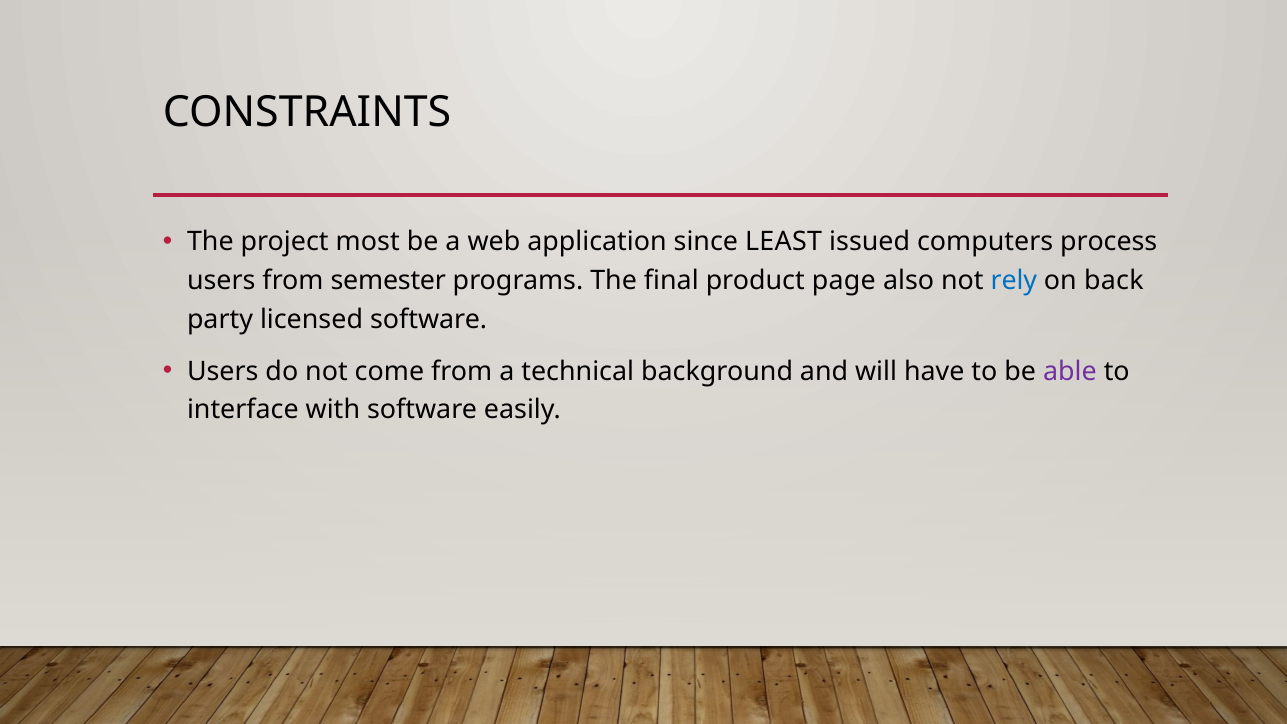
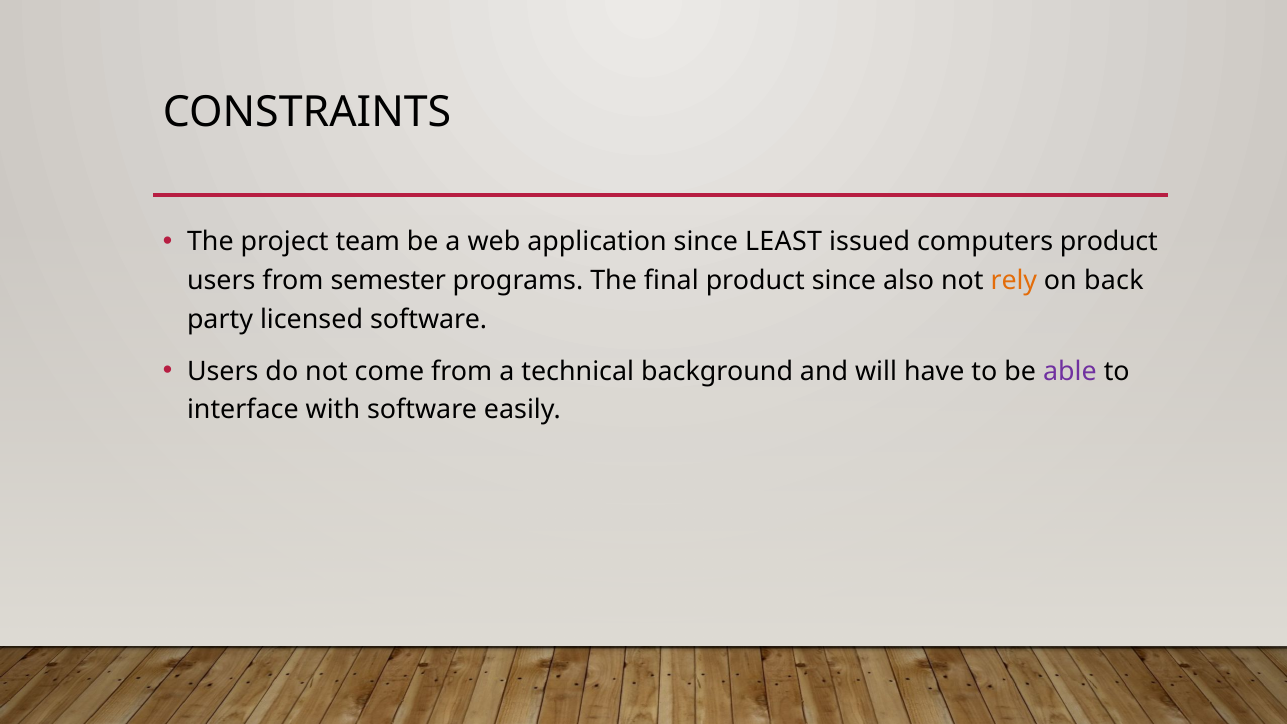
most: most -> team
computers process: process -> product
product page: page -> since
rely colour: blue -> orange
